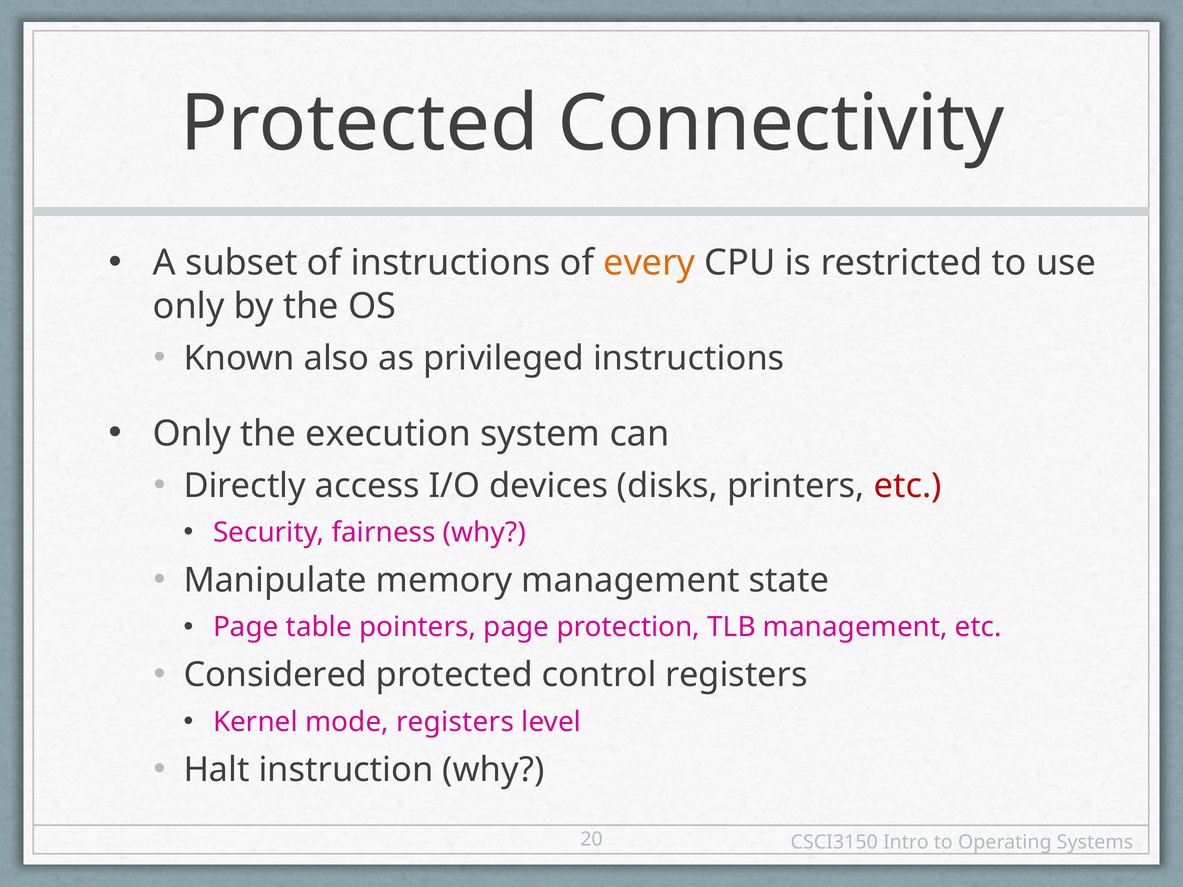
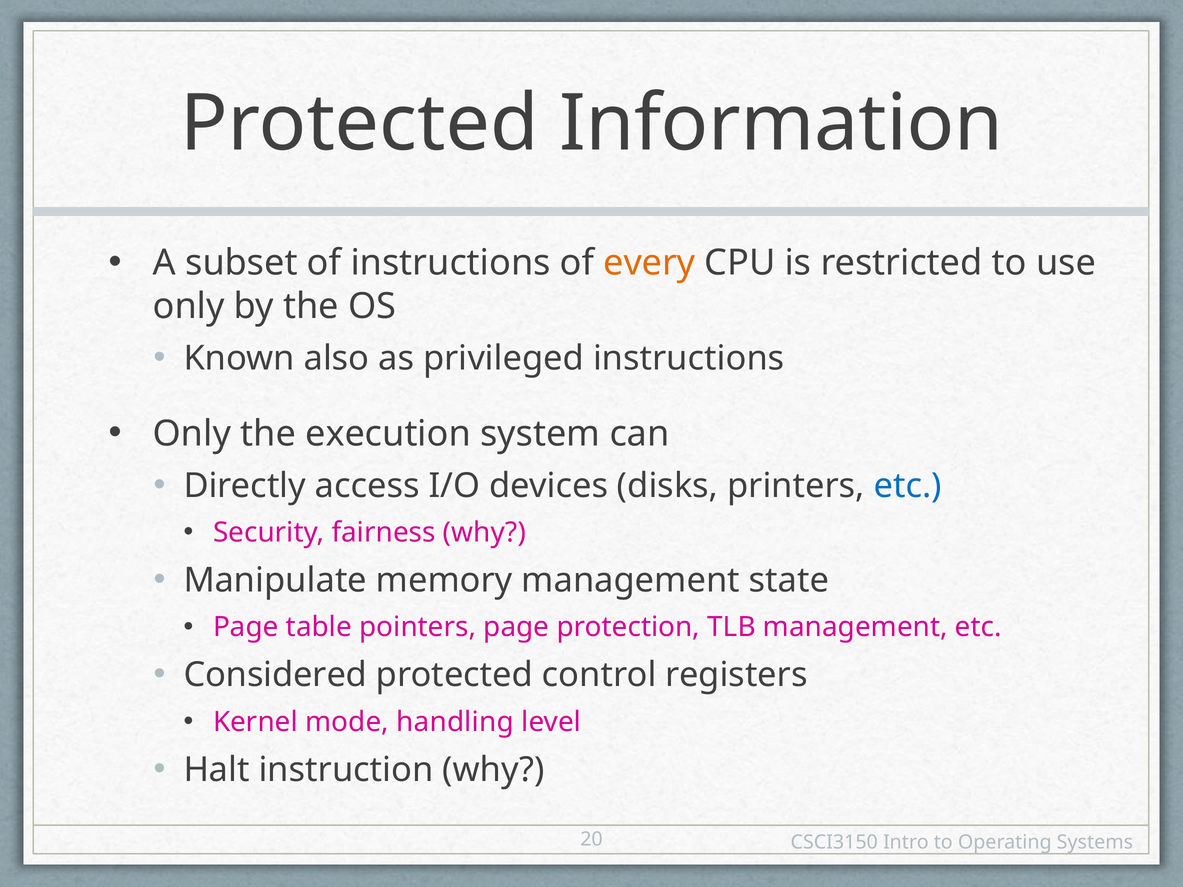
Connectivity: Connectivity -> Information
etc at (908, 486) colour: red -> blue
mode registers: registers -> handling
